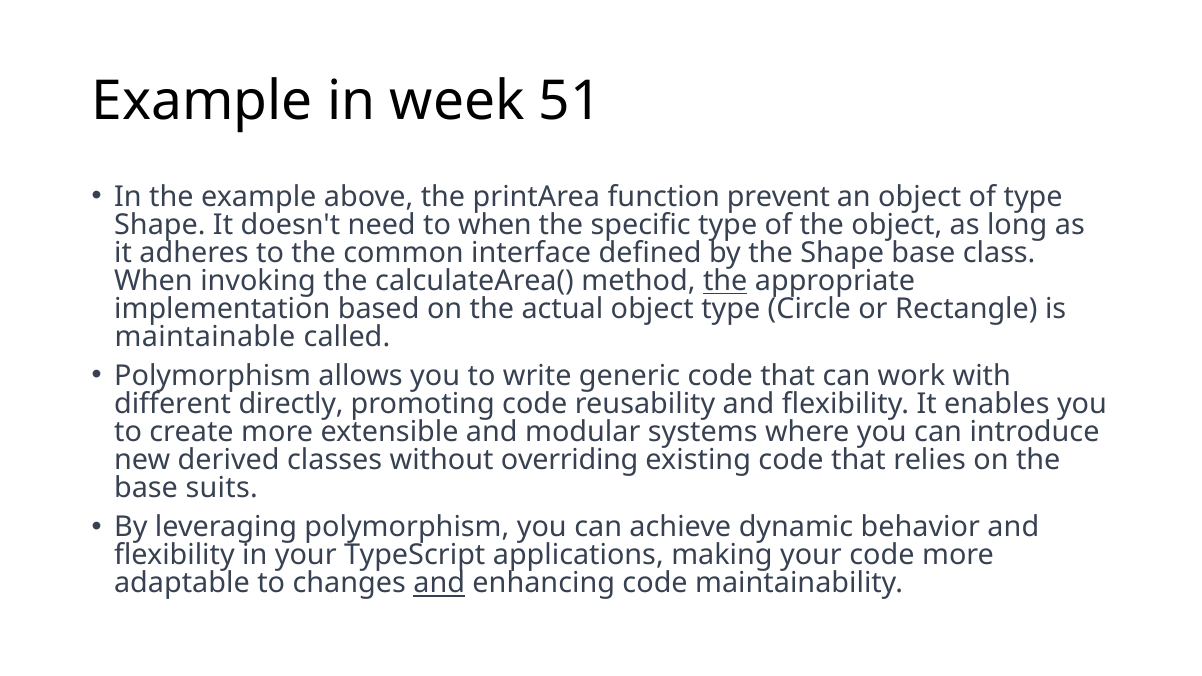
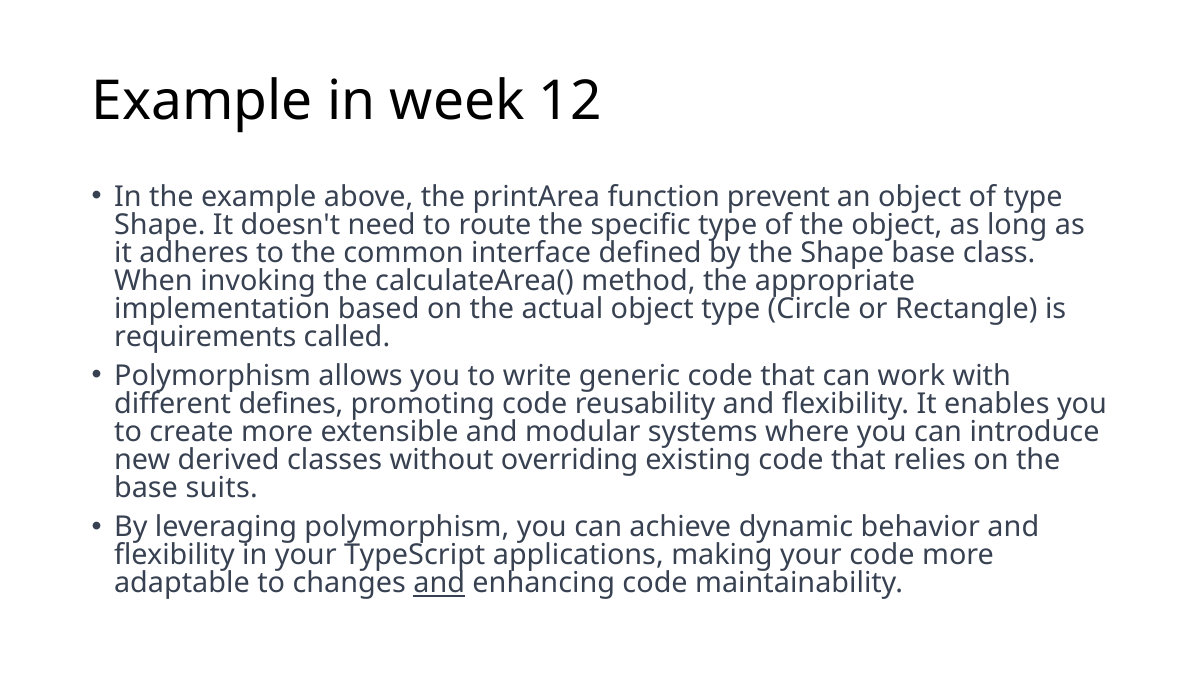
51: 51 -> 12
to when: when -> route
the at (725, 281) underline: present -> none
maintainable: maintainable -> requirements
directly: directly -> defines
